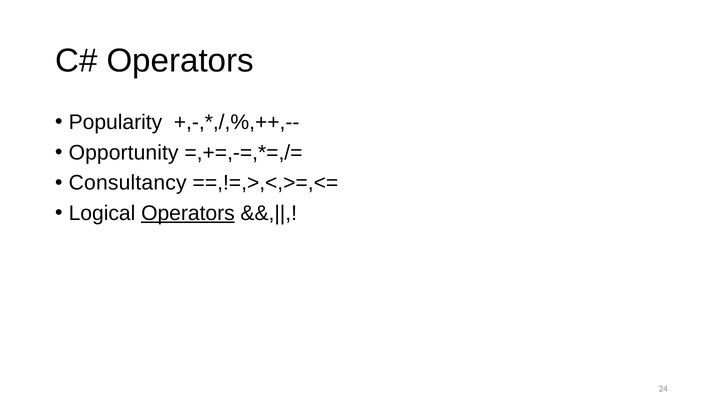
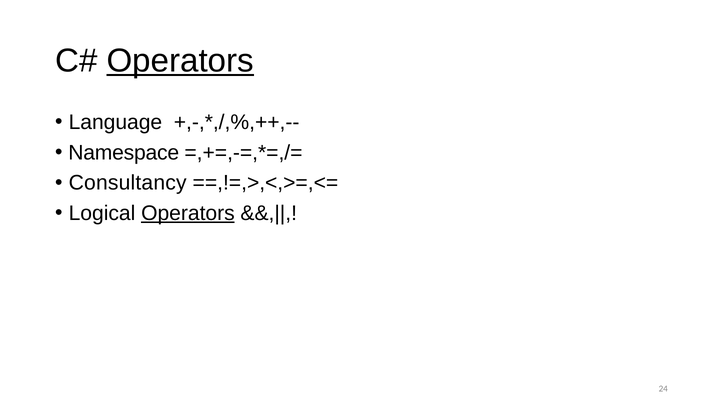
Operators at (180, 61) underline: none -> present
Popularity: Popularity -> Language
Opportunity: Opportunity -> Namespace
